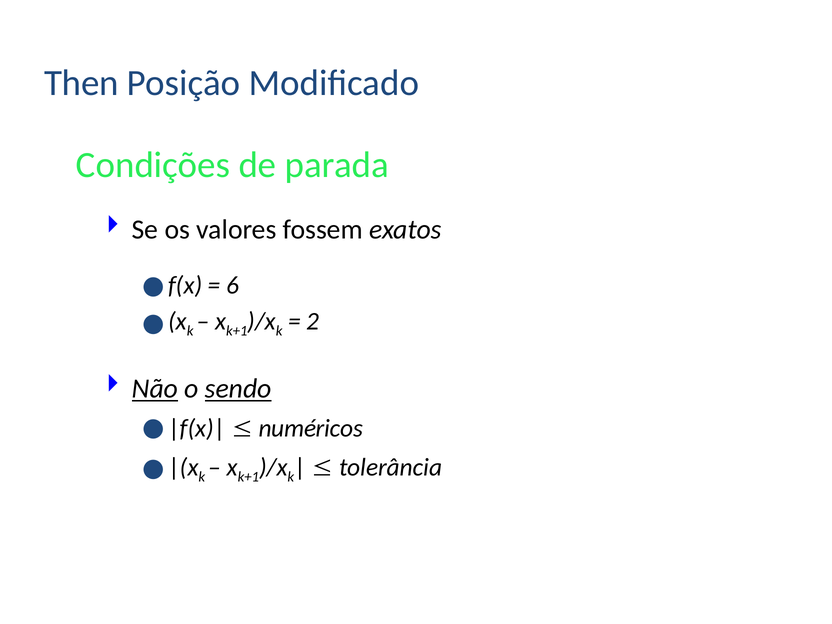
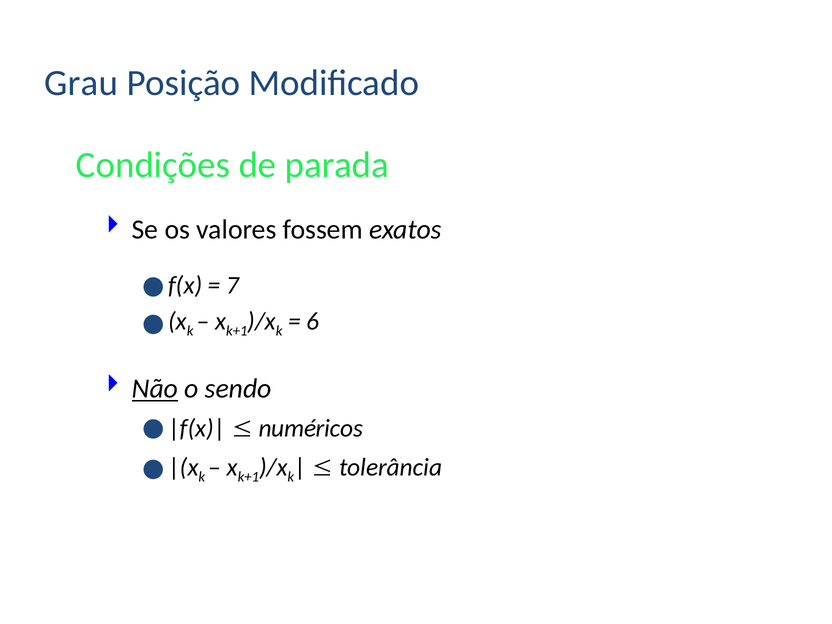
Then: Then -> Grau
6: 6 -> 7
2: 2 -> 6
sendo underline: present -> none
